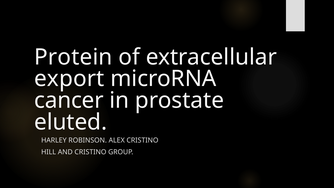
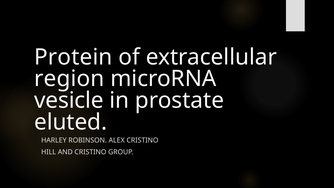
export: export -> region
cancer: cancer -> vesicle
